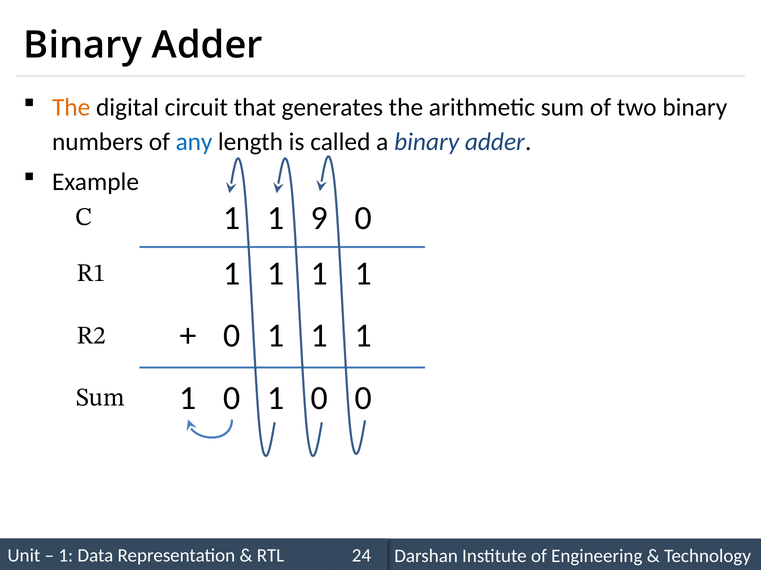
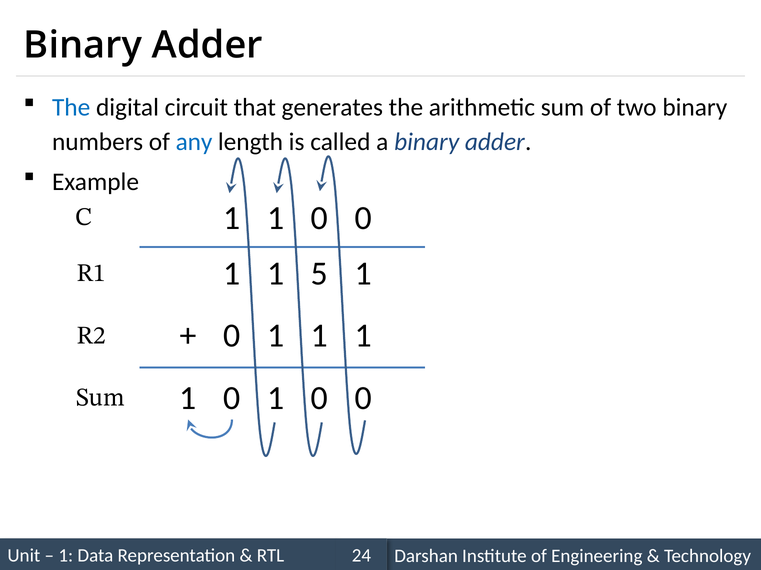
The at (71, 108) colour: orange -> blue
9 at (320, 218): 9 -> 0
1 at (320, 274): 1 -> 5
